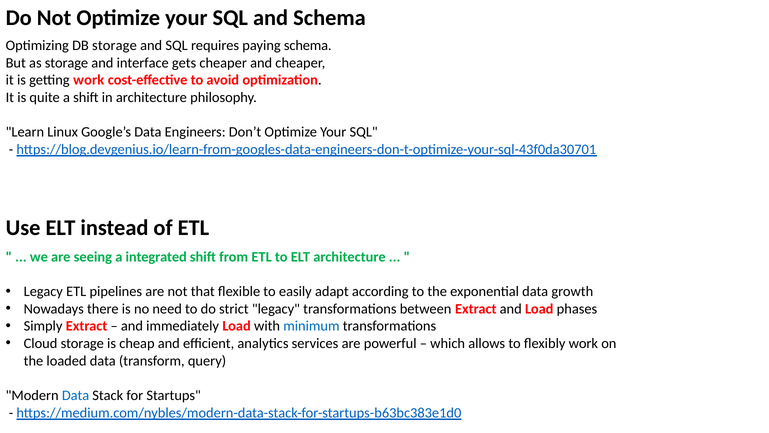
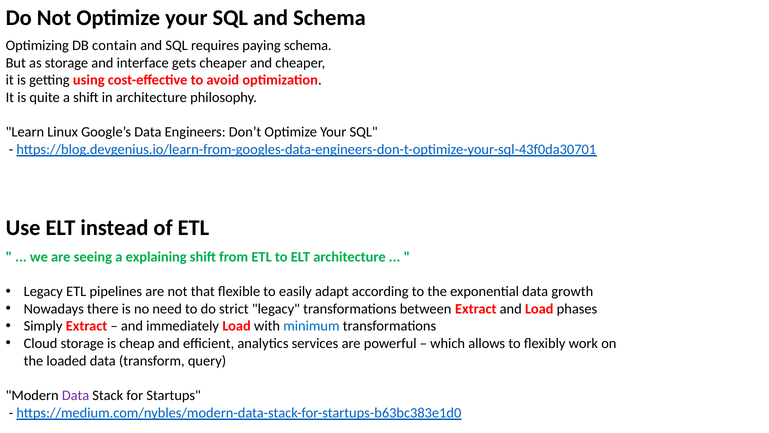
DB storage: storage -> contain
getting work: work -> using
integrated: integrated -> explaining
Data at (76, 395) colour: blue -> purple
